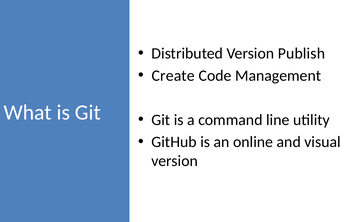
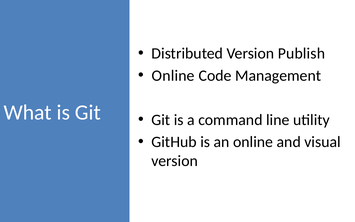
Create at (173, 76): Create -> Online
